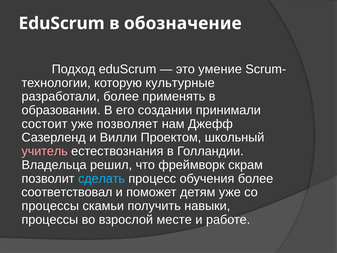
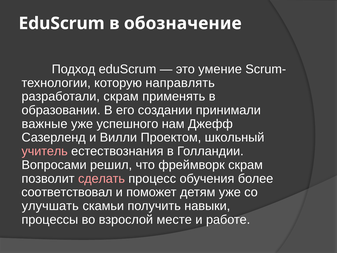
культурные: культурные -> направлять
разработали более: более -> скрам
состоит: состоит -> важные
позволяет: позволяет -> успешного
Владельца: Владельца -> Вопросами
сделать colour: light blue -> pink
процессы at (50, 206): процессы -> улучшать
